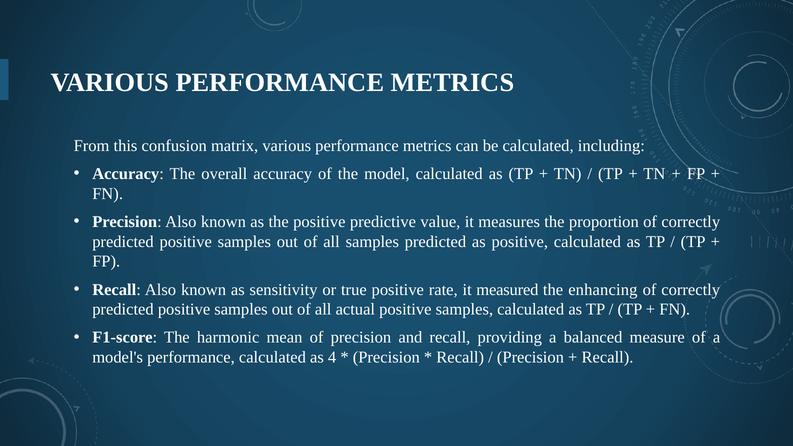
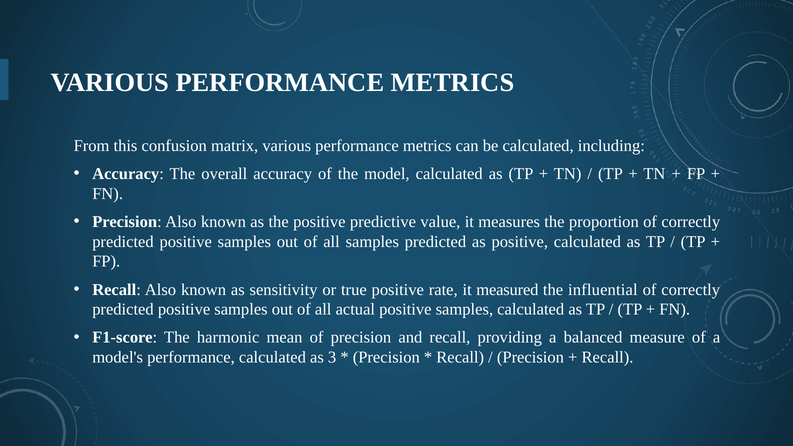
enhancing: enhancing -> influential
4: 4 -> 3
